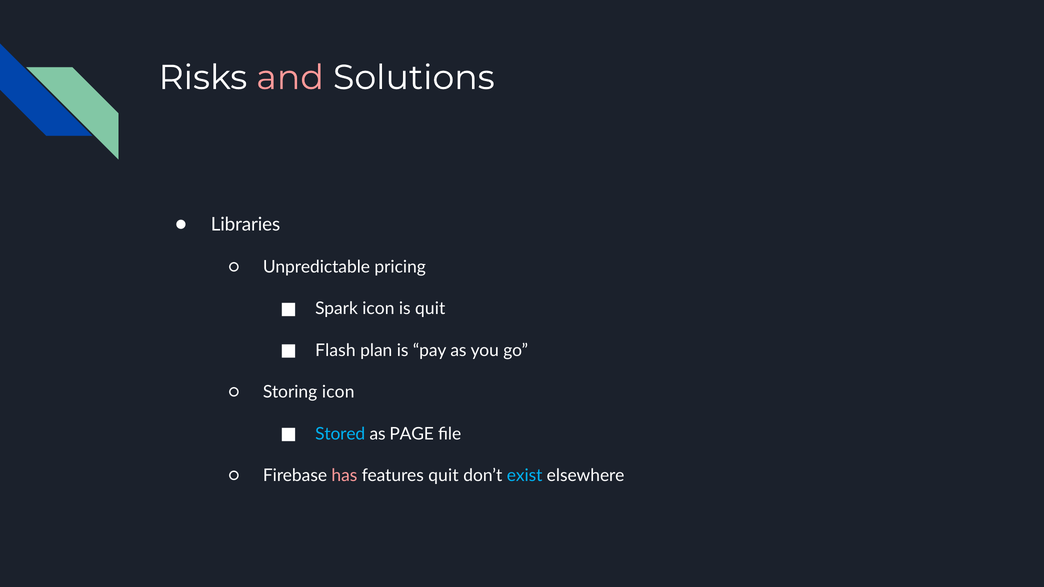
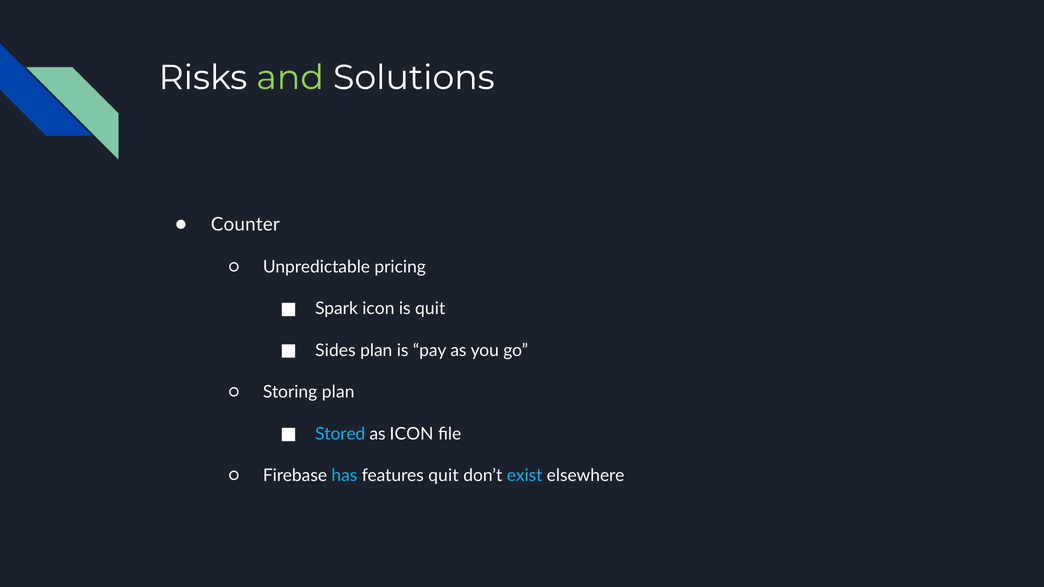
and colour: pink -> light green
Libraries: Libraries -> Counter
Flash: Flash -> Sides
Storing icon: icon -> plan
as PAGE: PAGE -> ICON
has colour: pink -> light blue
